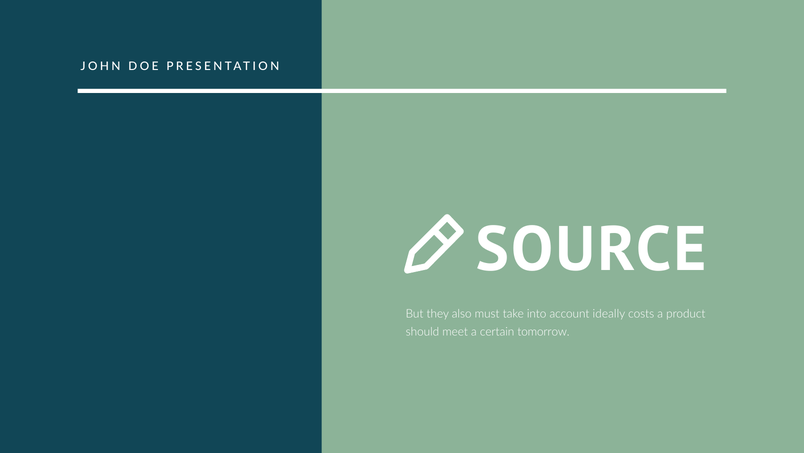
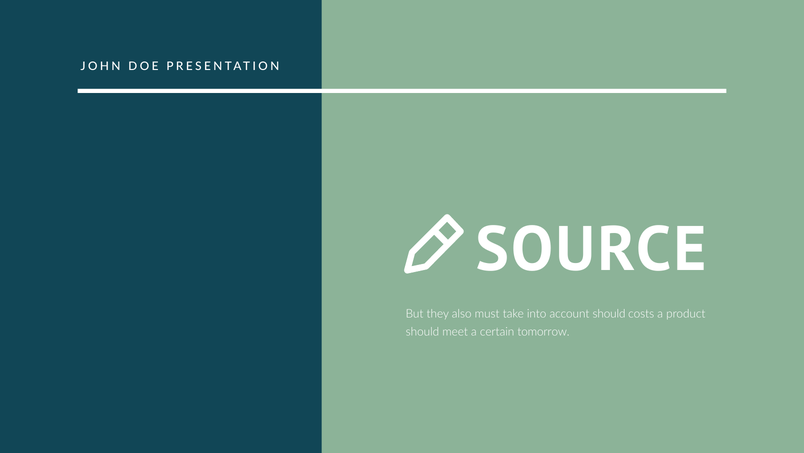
account ideally: ideally -> should
